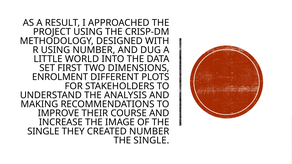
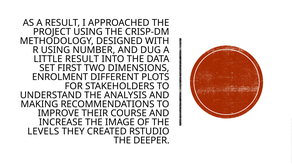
LITTLE WORLD: WORLD -> RESULT
SINGLE at (43, 132): SINGLE -> LEVELS
CREATED NUMBER: NUMBER -> RSTUDIO
SINGLE at (151, 141): SINGLE -> DEEPER
